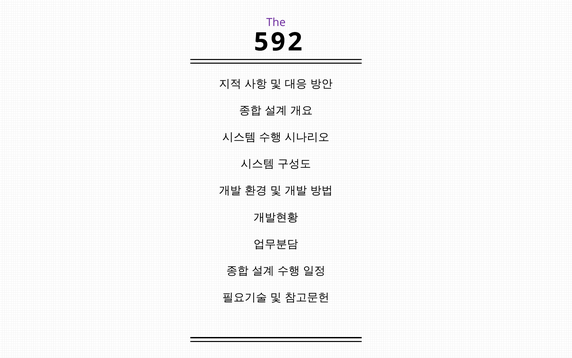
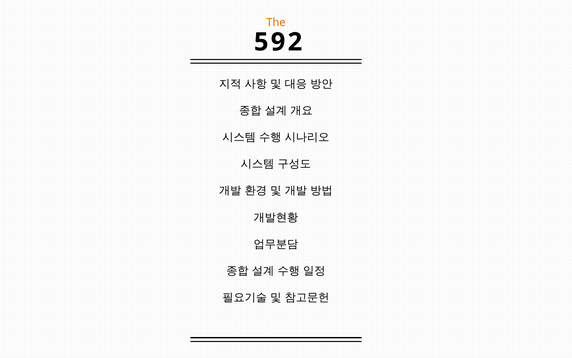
The colour: purple -> orange
